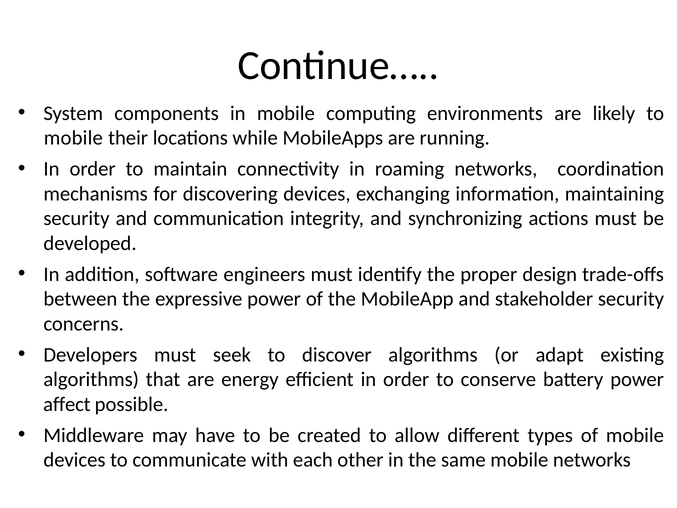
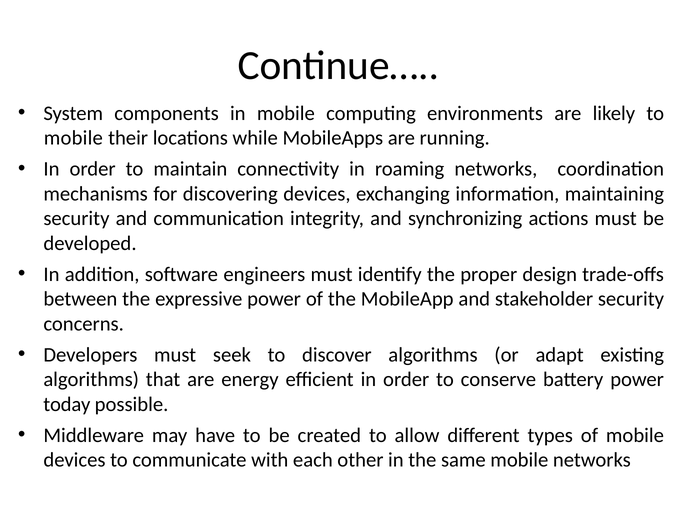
affect: affect -> today
